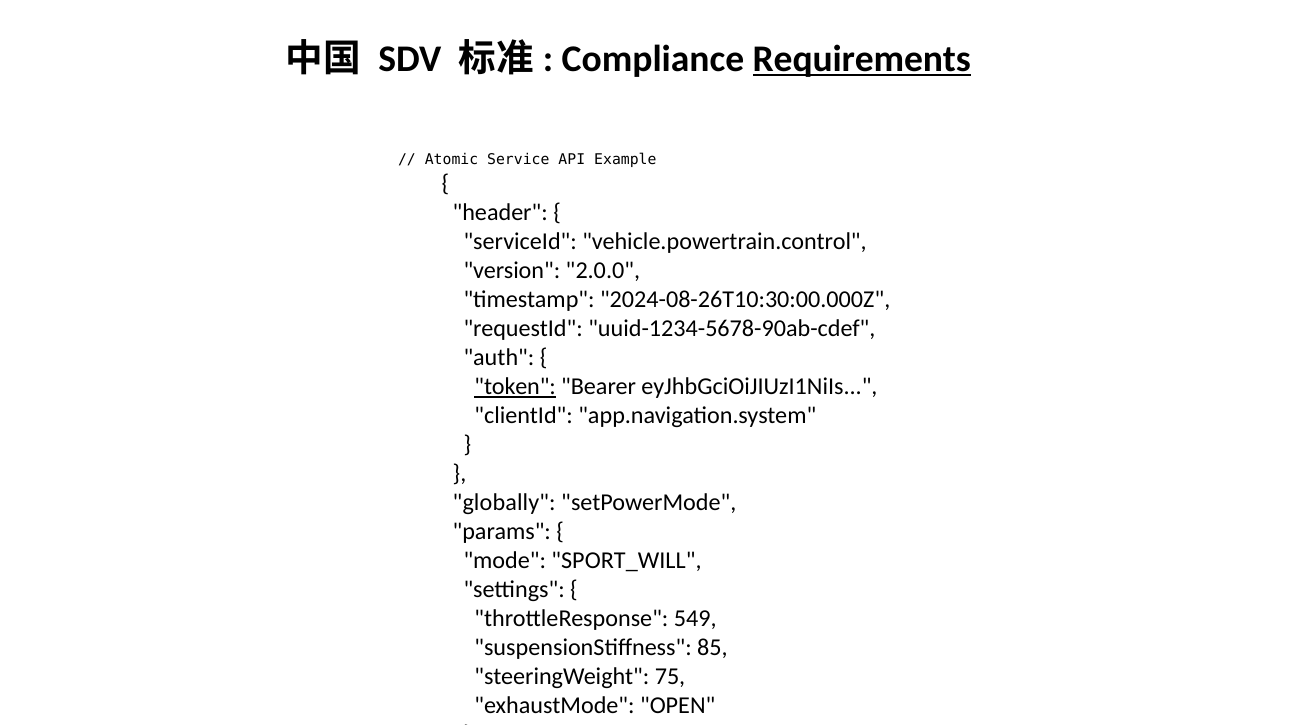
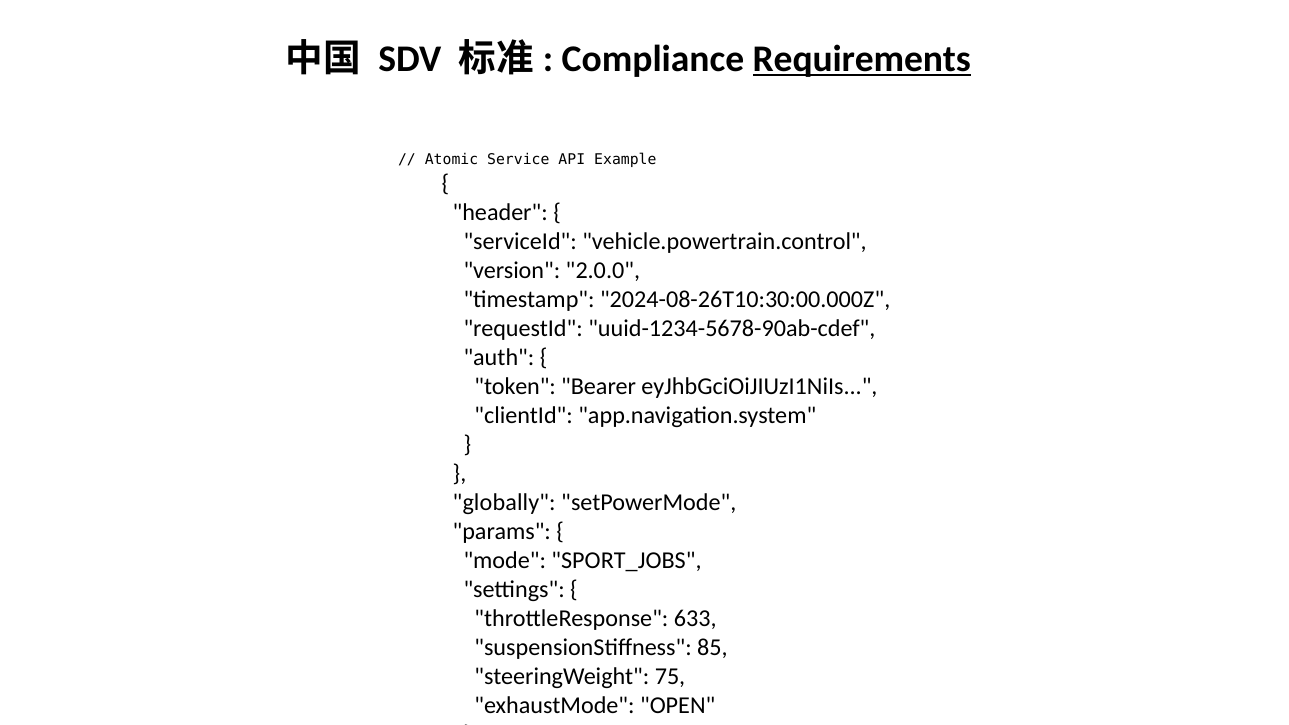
token underline: present -> none
SPORT_WILL: SPORT_WILL -> SPORT_JOBS
549: 549 -> 633
